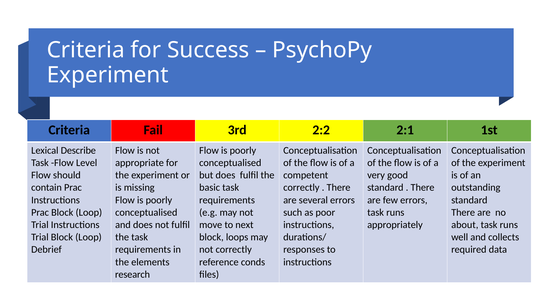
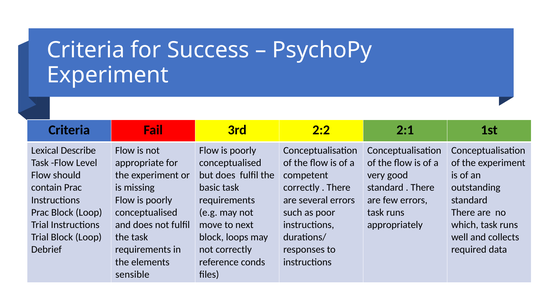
about: about -> which
research: research -> sensible
